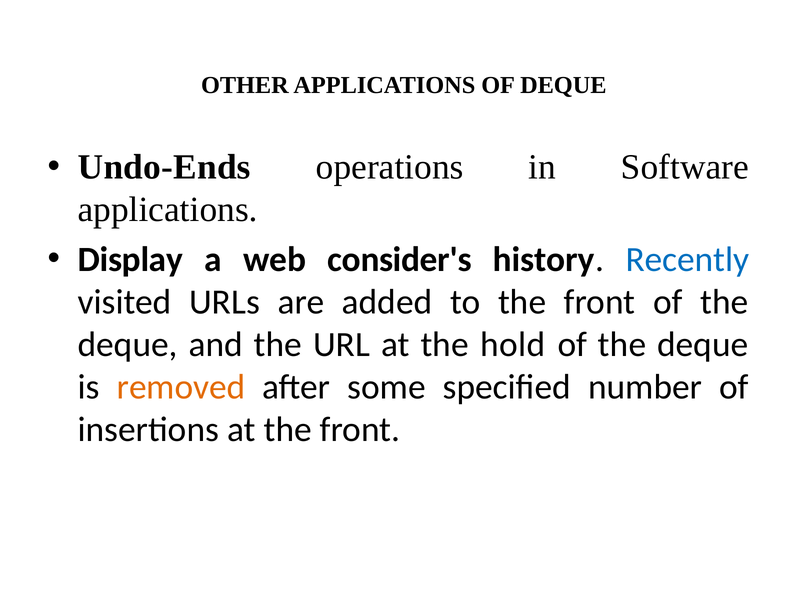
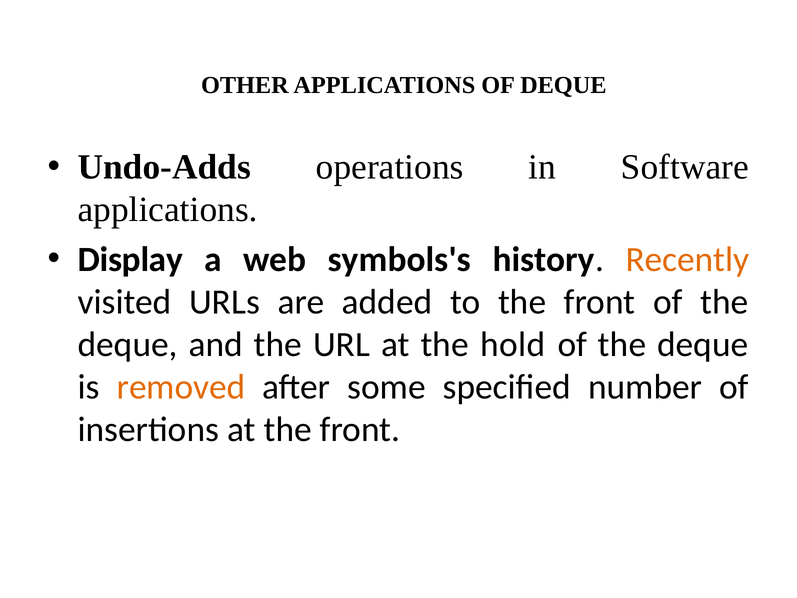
Undo-Ends: Undo-Ends -> Undo-Adds
consider's: consider's -> symbols's
Recently colour: blue -> orange
